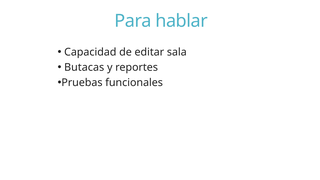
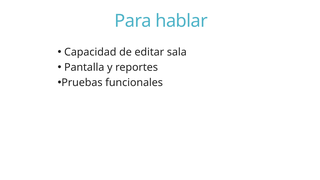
Butacas: Butacas -> Pantalla
